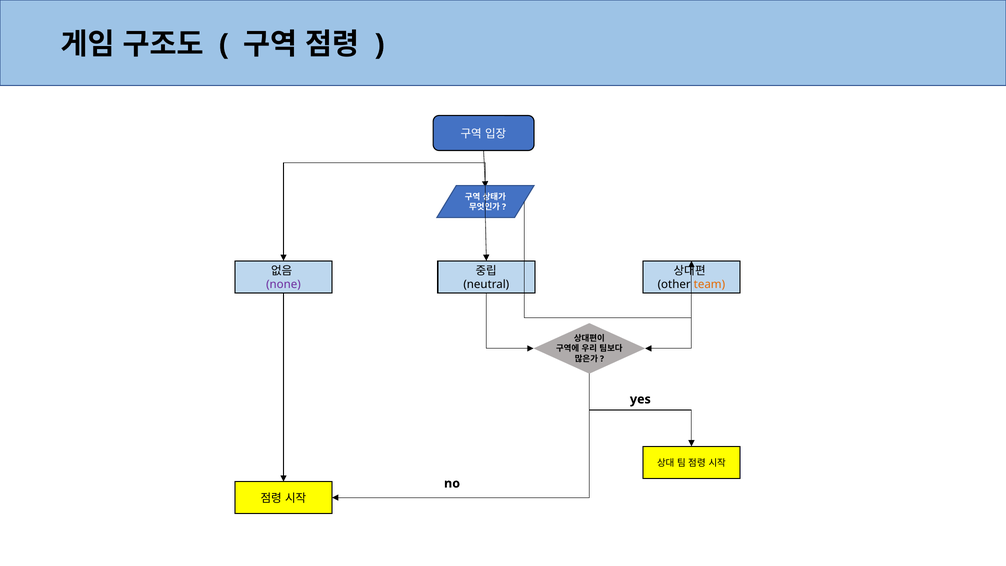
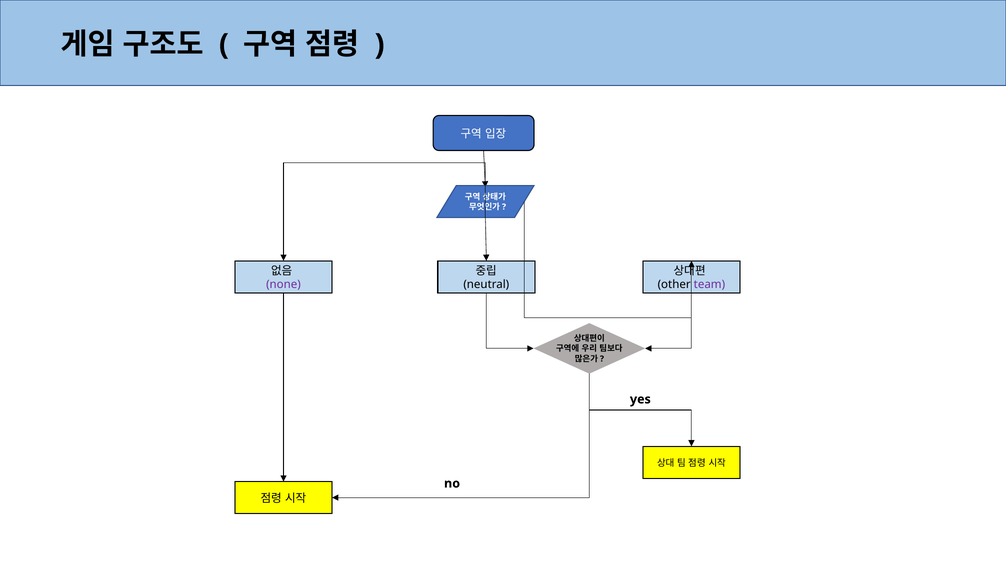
team colour: orange -> purple
